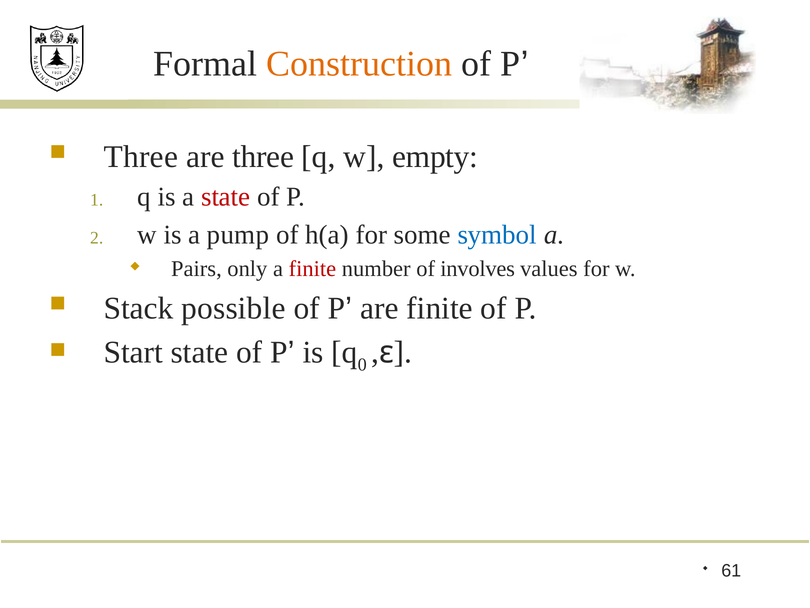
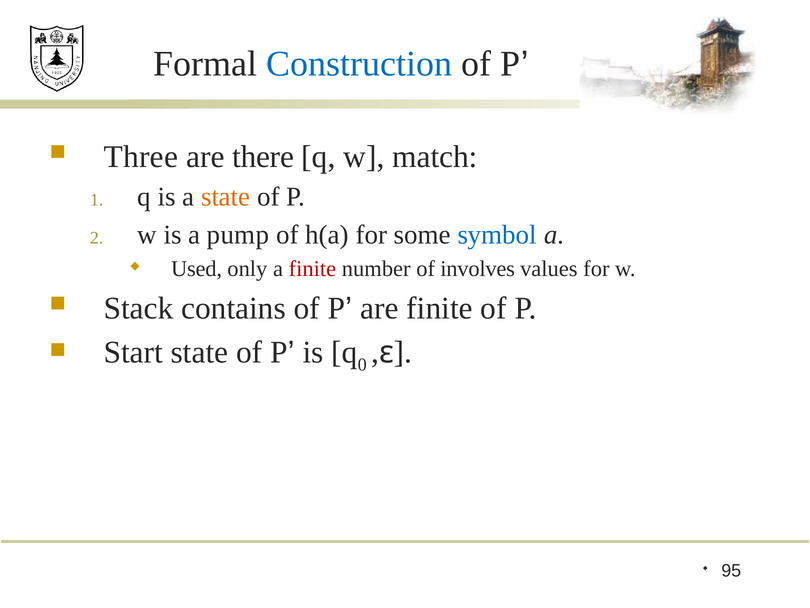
Construction colour: orange -> blue
are three: three -> there
empty: empty -> match
state at (226, 197) colour: red -> orange
Pairs: Pairs -> Used
possible: possible -> contains
61: 61 -> 95
